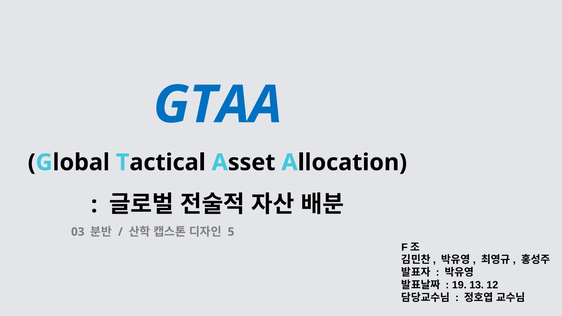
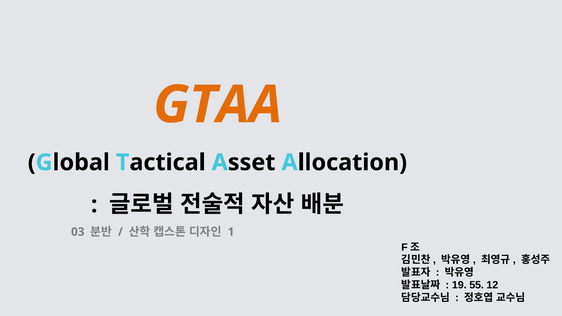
GTAA colour: blue -> orange
5: 5 -> 1
13: 13 -> 55
